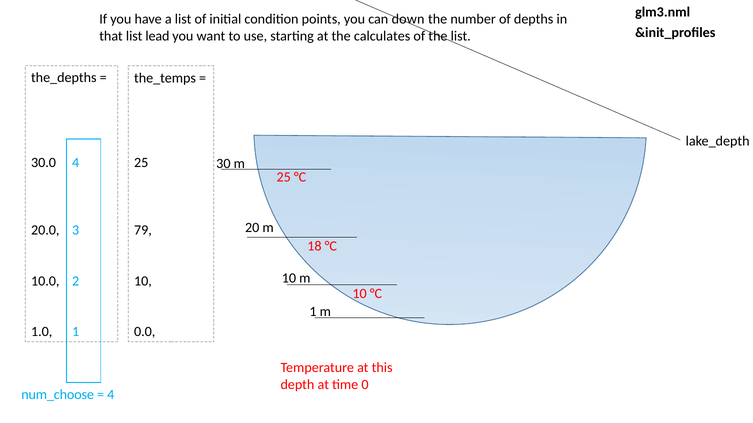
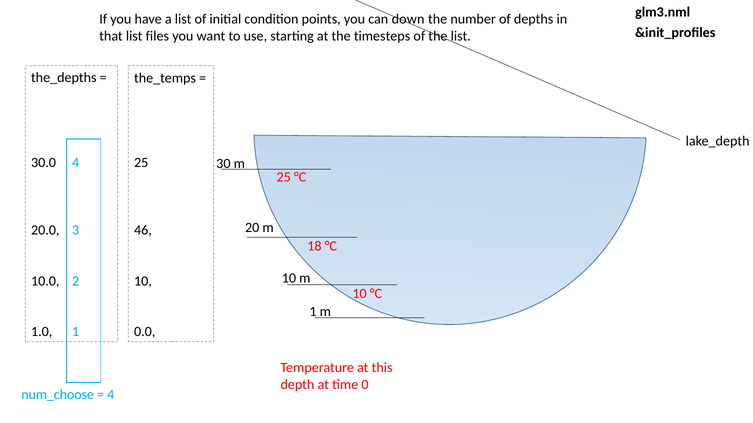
lead: lead -> files
calculates: calculates -> timesteps
79: 79 -> 46
